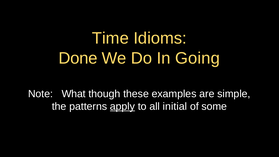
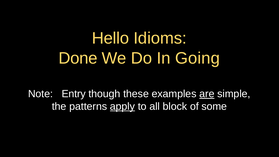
Time: Time -> Hello
What: What -> Entry
are underline: none -> present
initial: initial -> block
